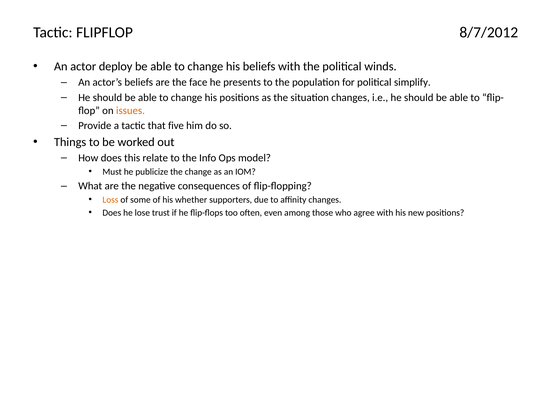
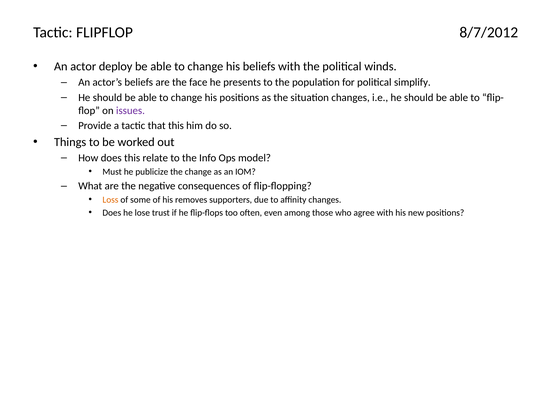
issues colour: orange -> purple
that five: five -> this
whether: whether -> removes
